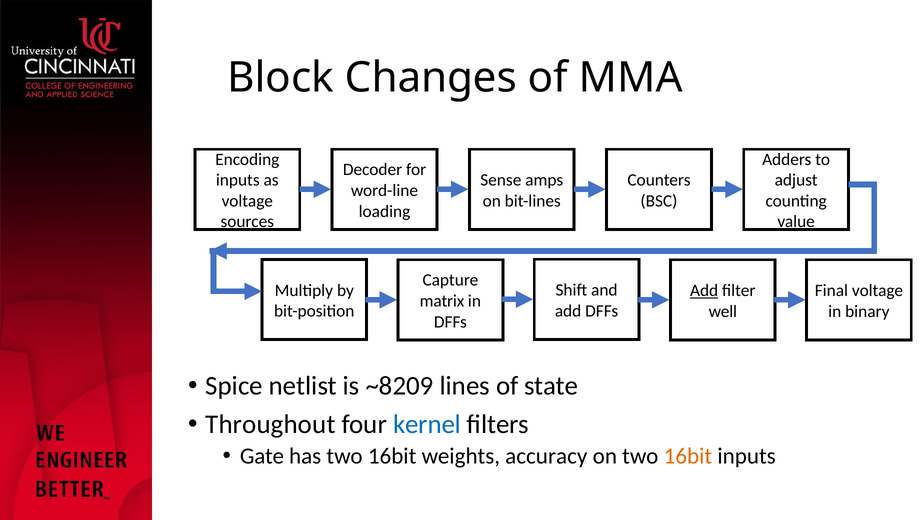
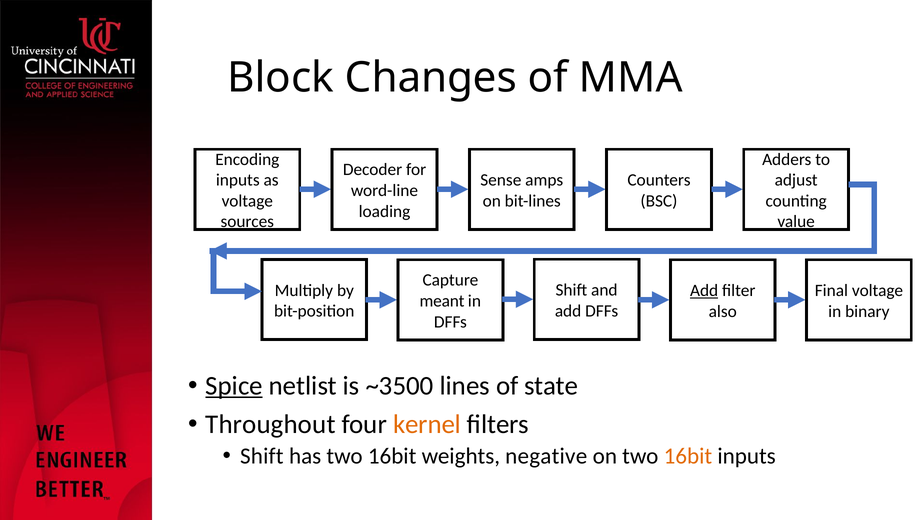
matrix: matrix -> meant
well: well -> also
Spice underline: none -> present
~8209: ~8209 -> ~3500
kernel colour: blue -> orange
Gate at (262, 456): Gate -> Shift
accuracy: accuracy -> negative
